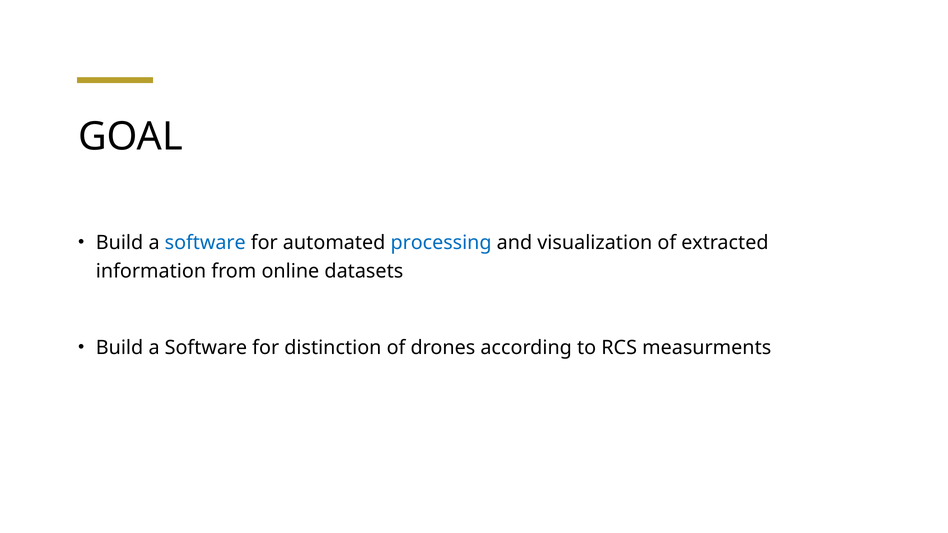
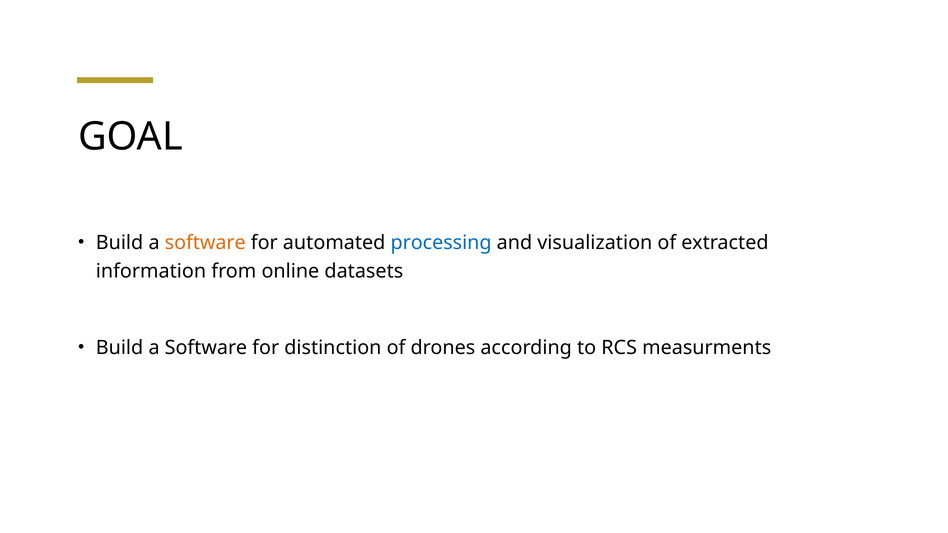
software at (205, 243) colour: blue -> orange
